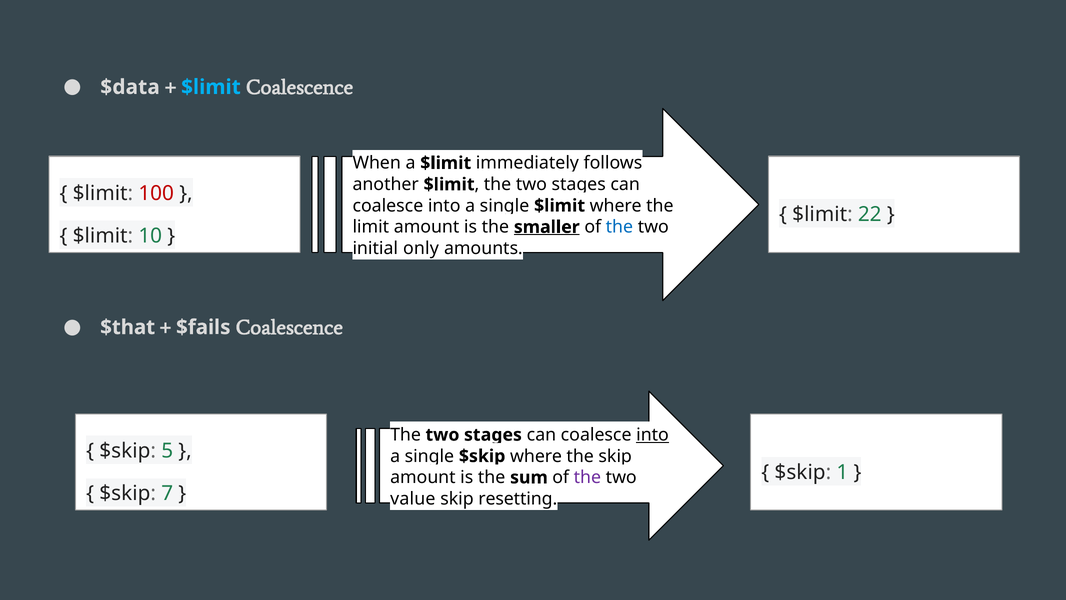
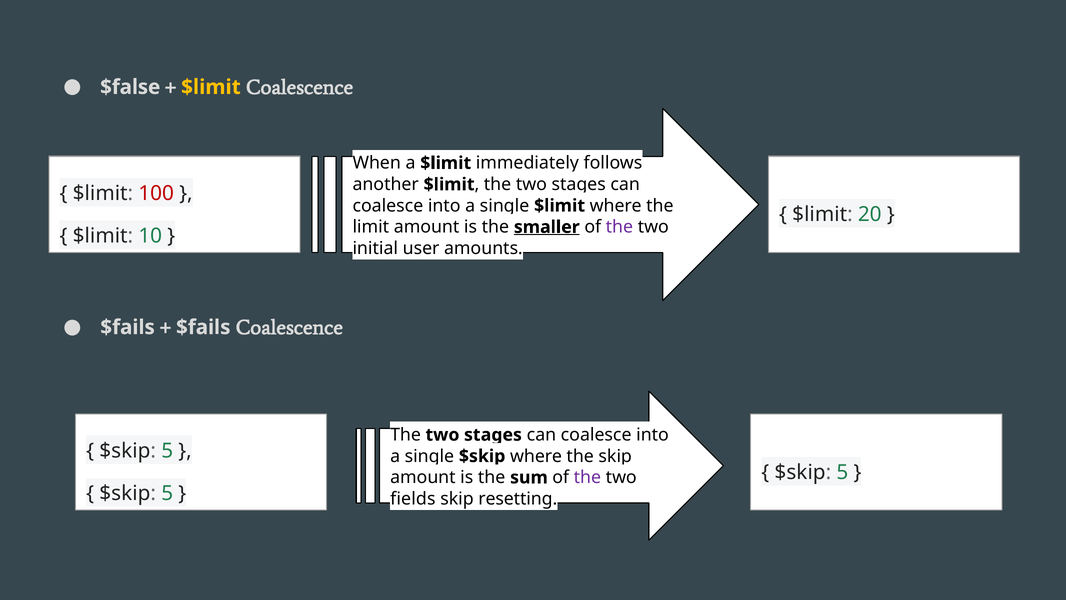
$data: $data -> $false
$limit at (211, 87) colour: light blue -> yellow
22: 22 -> 20
the at (619, 227) colour: blue -> purple
only: only -> user
$that at (128, 327): $that -> $fails
into at (653, 435) underline: present -> none
1 at (842, 472): 1 -> 5
7 at (167, 493): 7 -> 5
value: value -> fields
